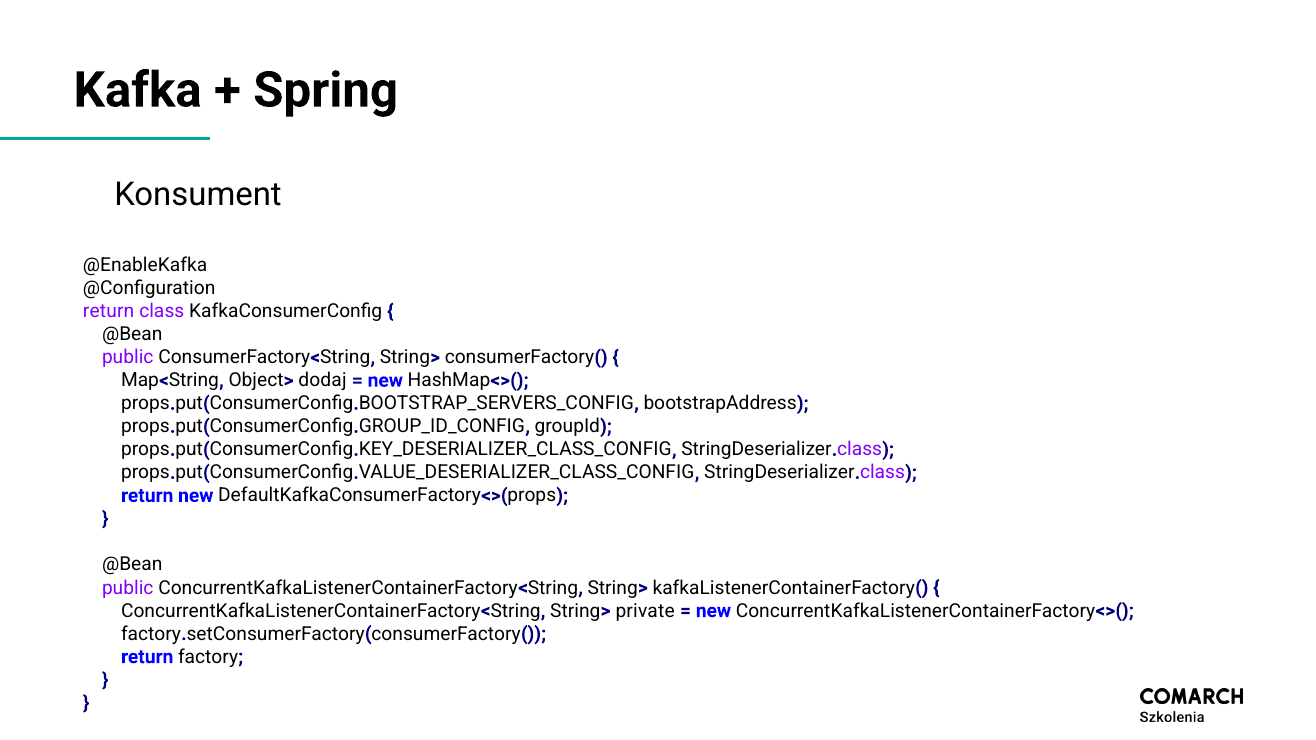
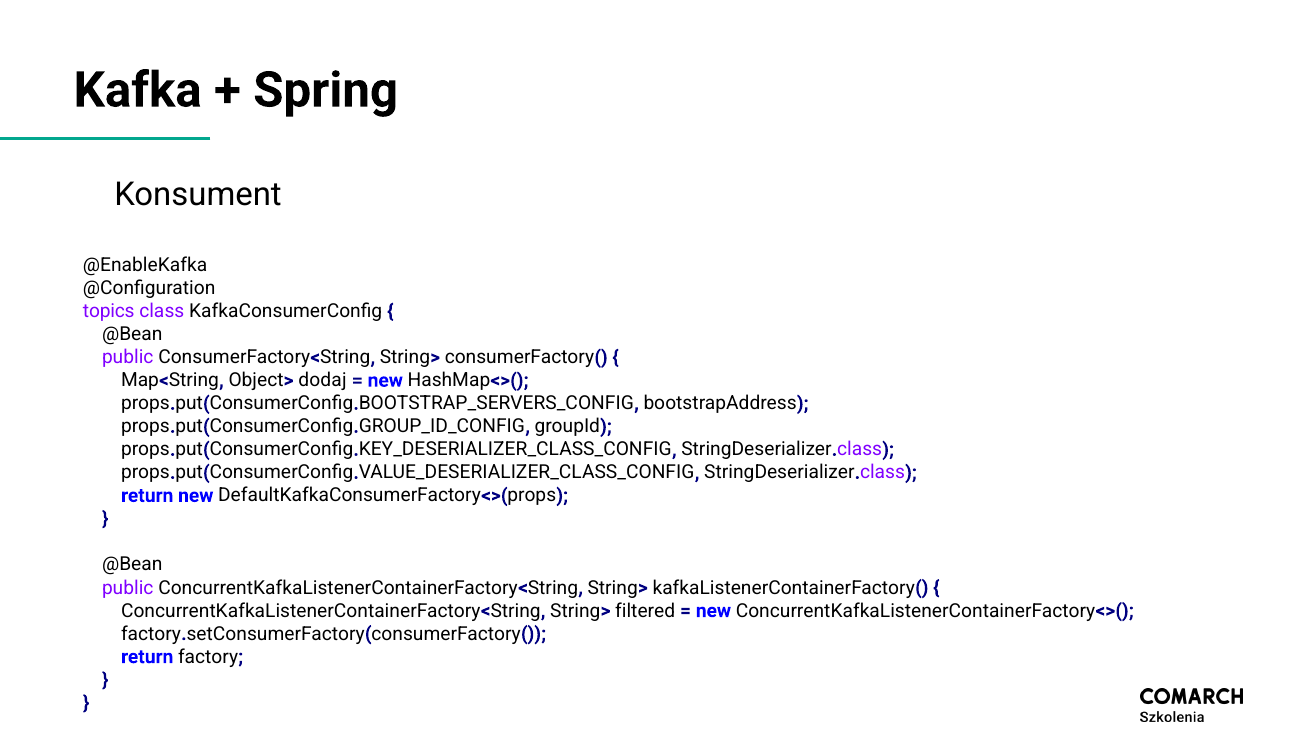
return at (109, 311): return -> topics
private: private -> filtered
